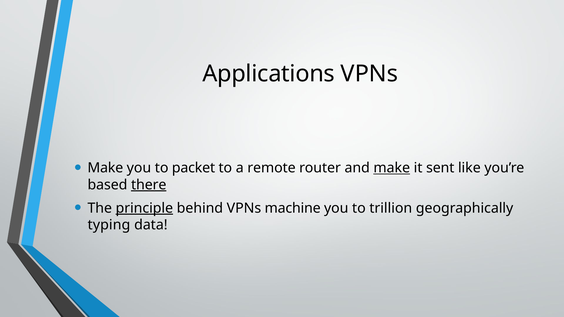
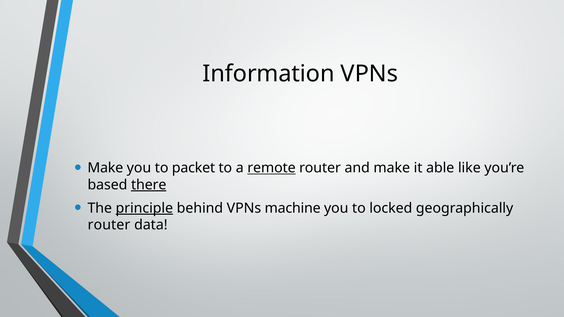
Applications: Applications -> Information
remote underline: none -> present
make at (392, 168) underline: present -> none
sent: sent -> able
trillion: trillion -> locked
typing at (109, 225): typing -> router
